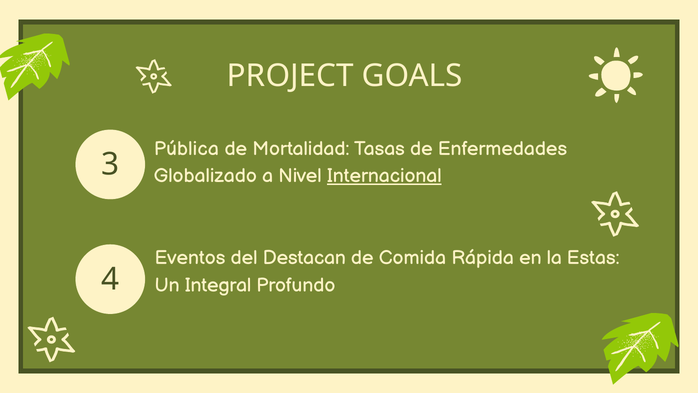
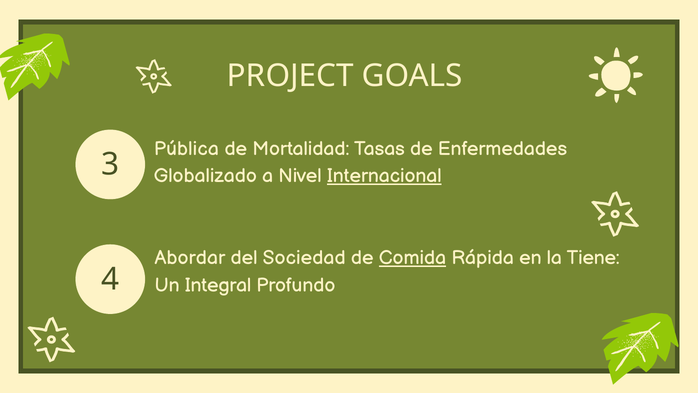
Eventos: Eventos -> Abordar
Destacan: Destacan -> Sociedad
Comida underline: none -> present
Estas: Estas -> Tiene
